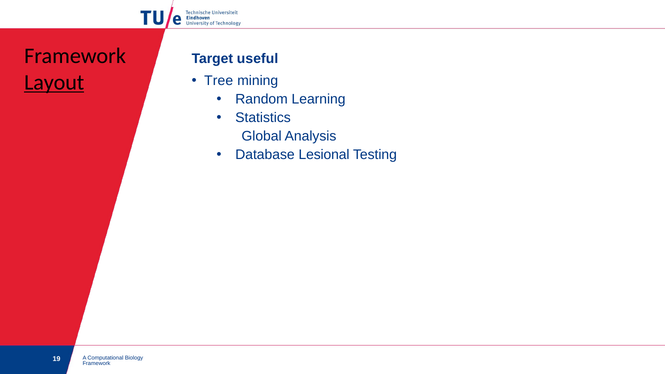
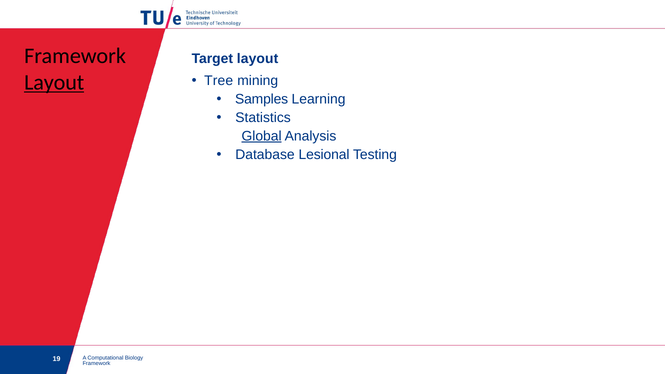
Target useful: useful -> layout
Random: Random -> Samples
Global underline: none -> present
